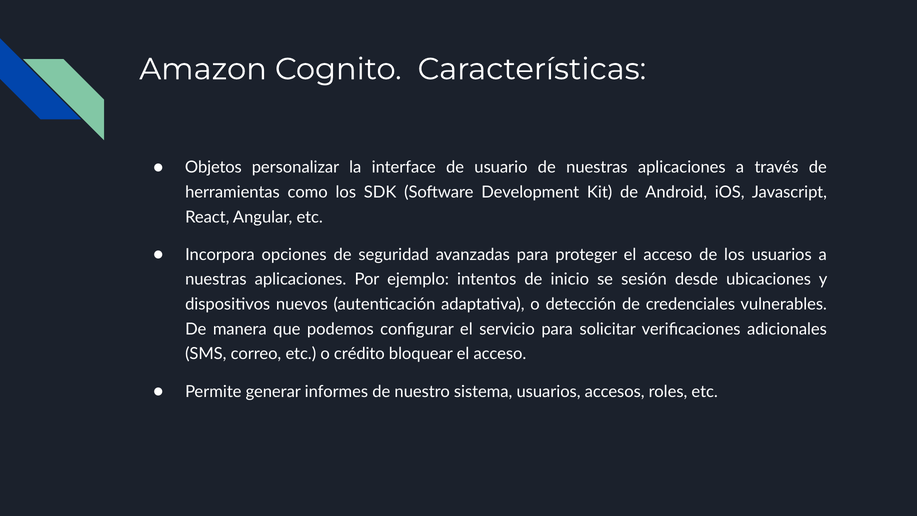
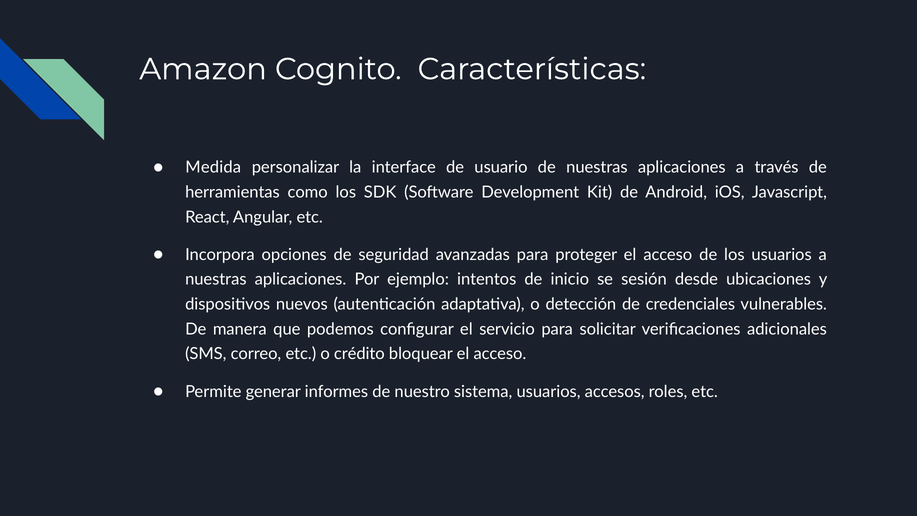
Objetos: Objetos -> Medida
